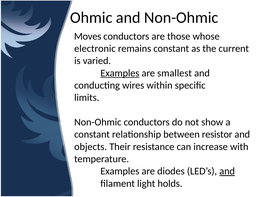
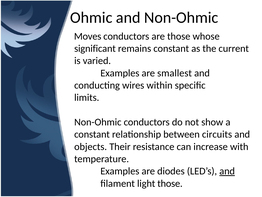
electronic: electronic -> significant
Examples at (120, 73) underline: present -> none
resistor: resistor -> circuits
light holds: holds -> those
